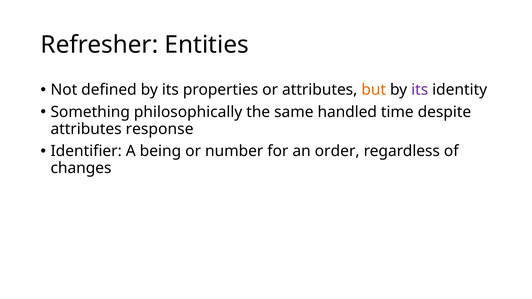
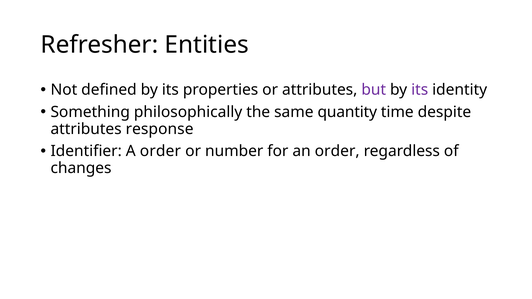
but colour: orange -> purple
handled: handled -> quantity
A being: being -> order
